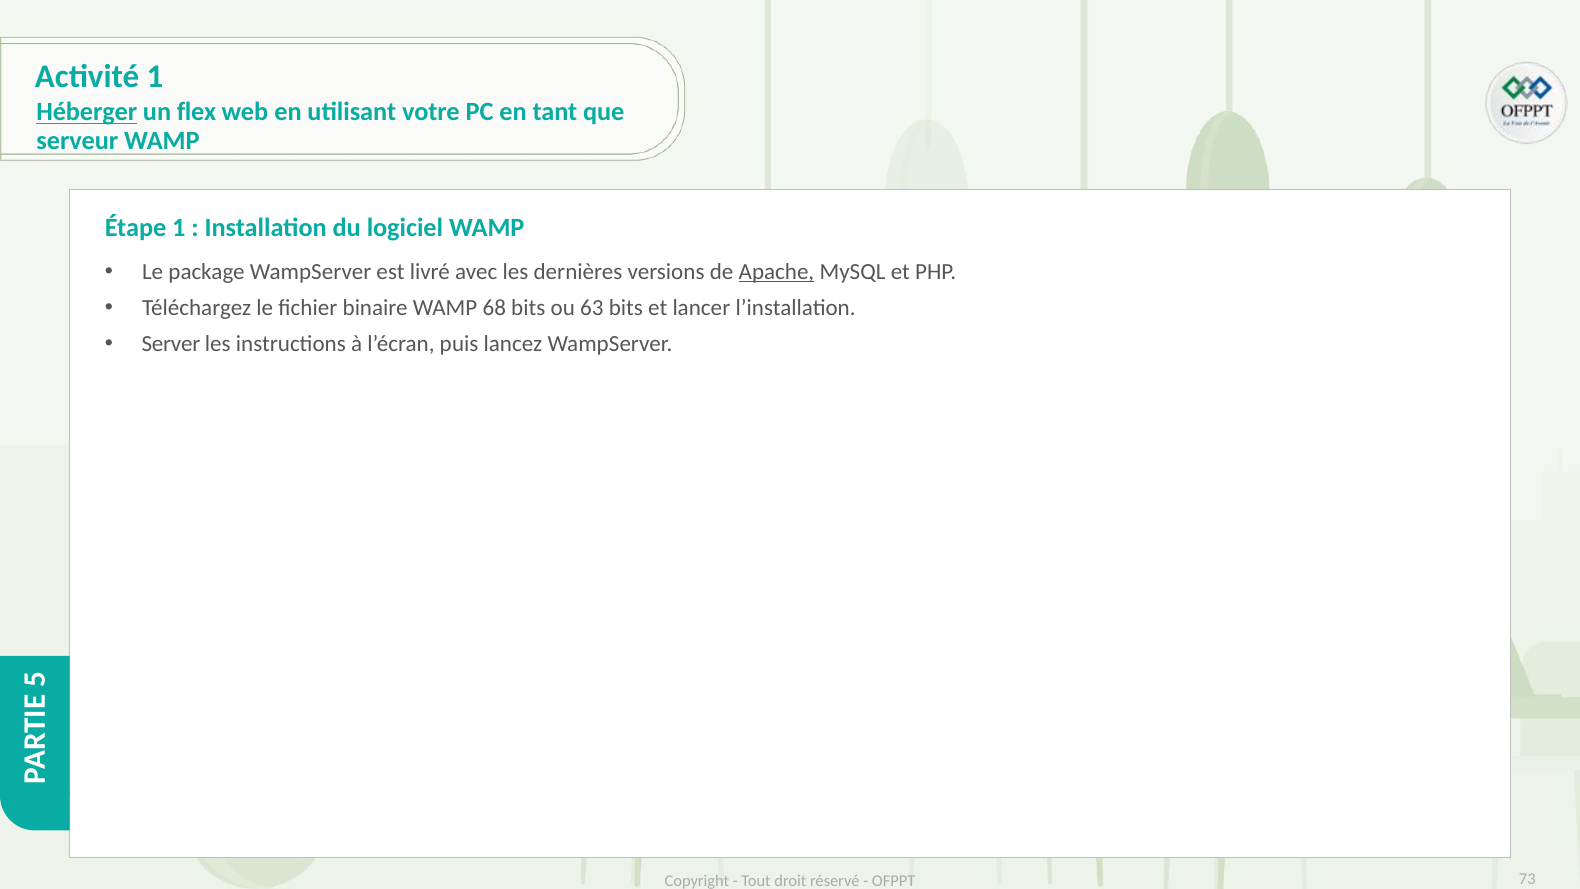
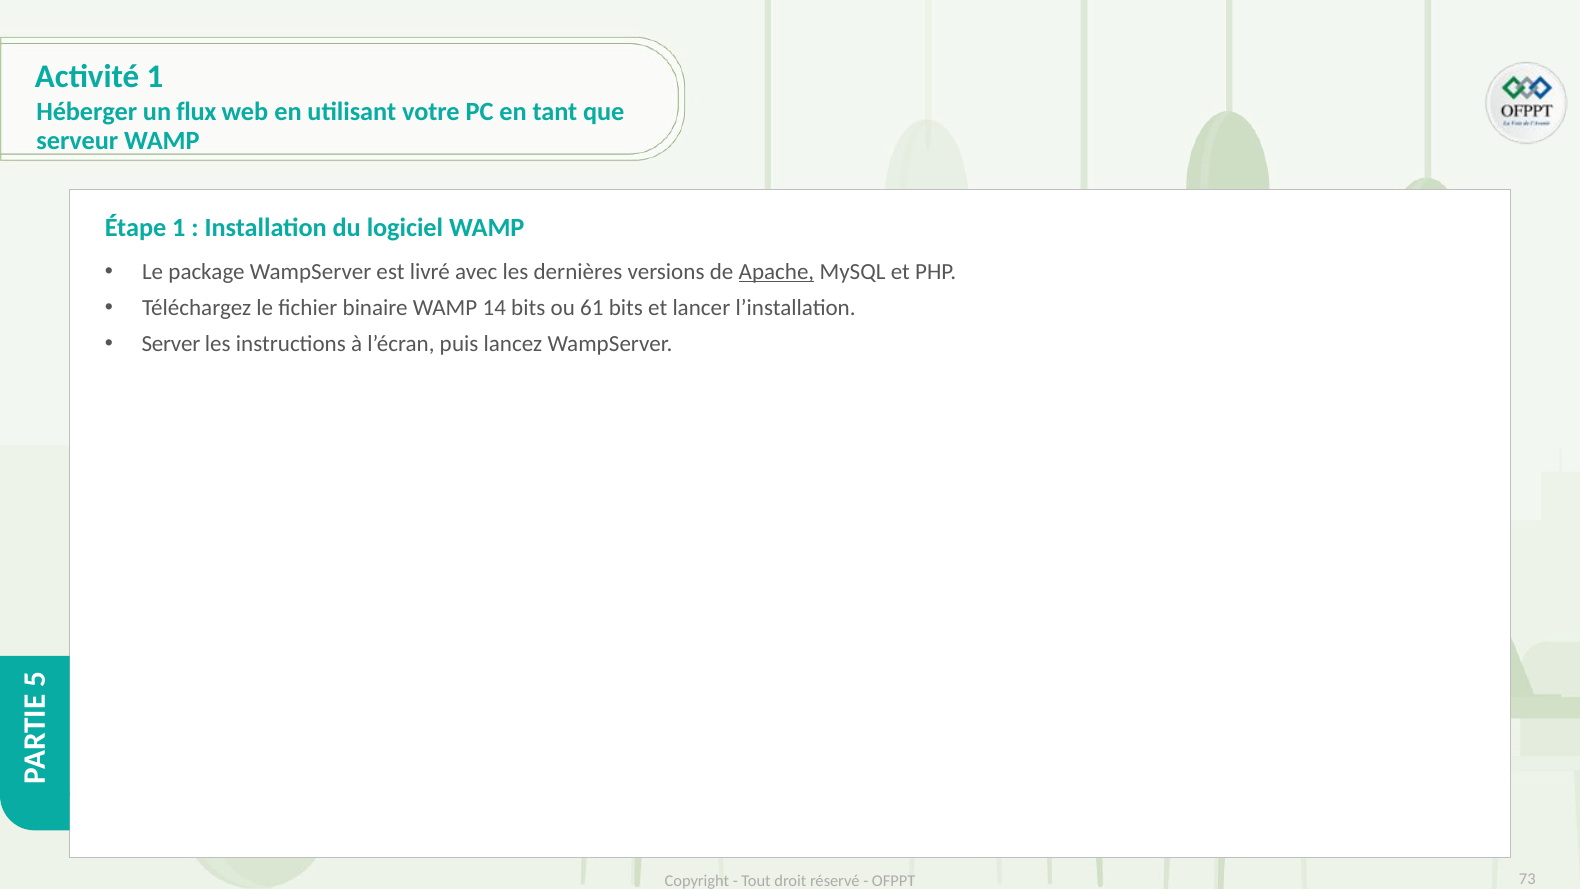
Héberger underline: present -> none
flex: flex -> flux
68: 68 -> 14
63: 63 -> 61
